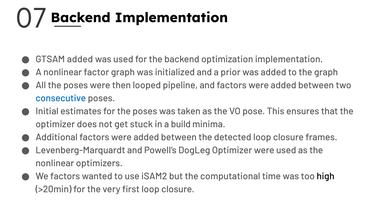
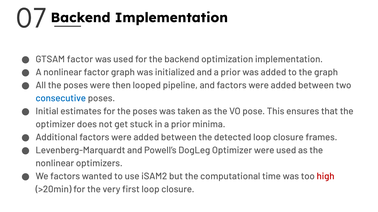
GTSAM added: added -> factor
in a build: build -> prior
high colour: black -> red
